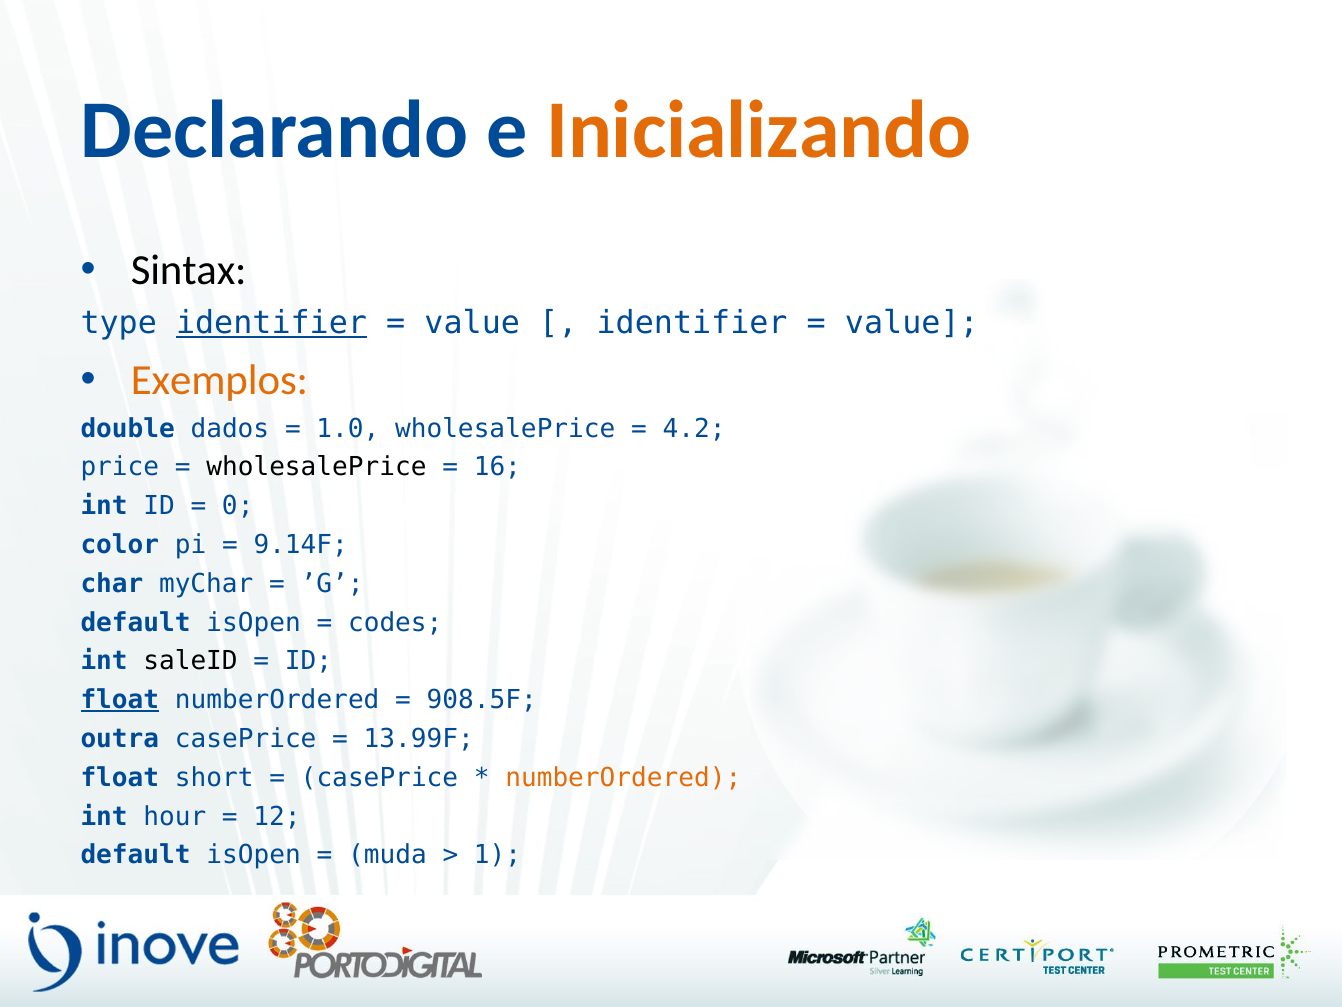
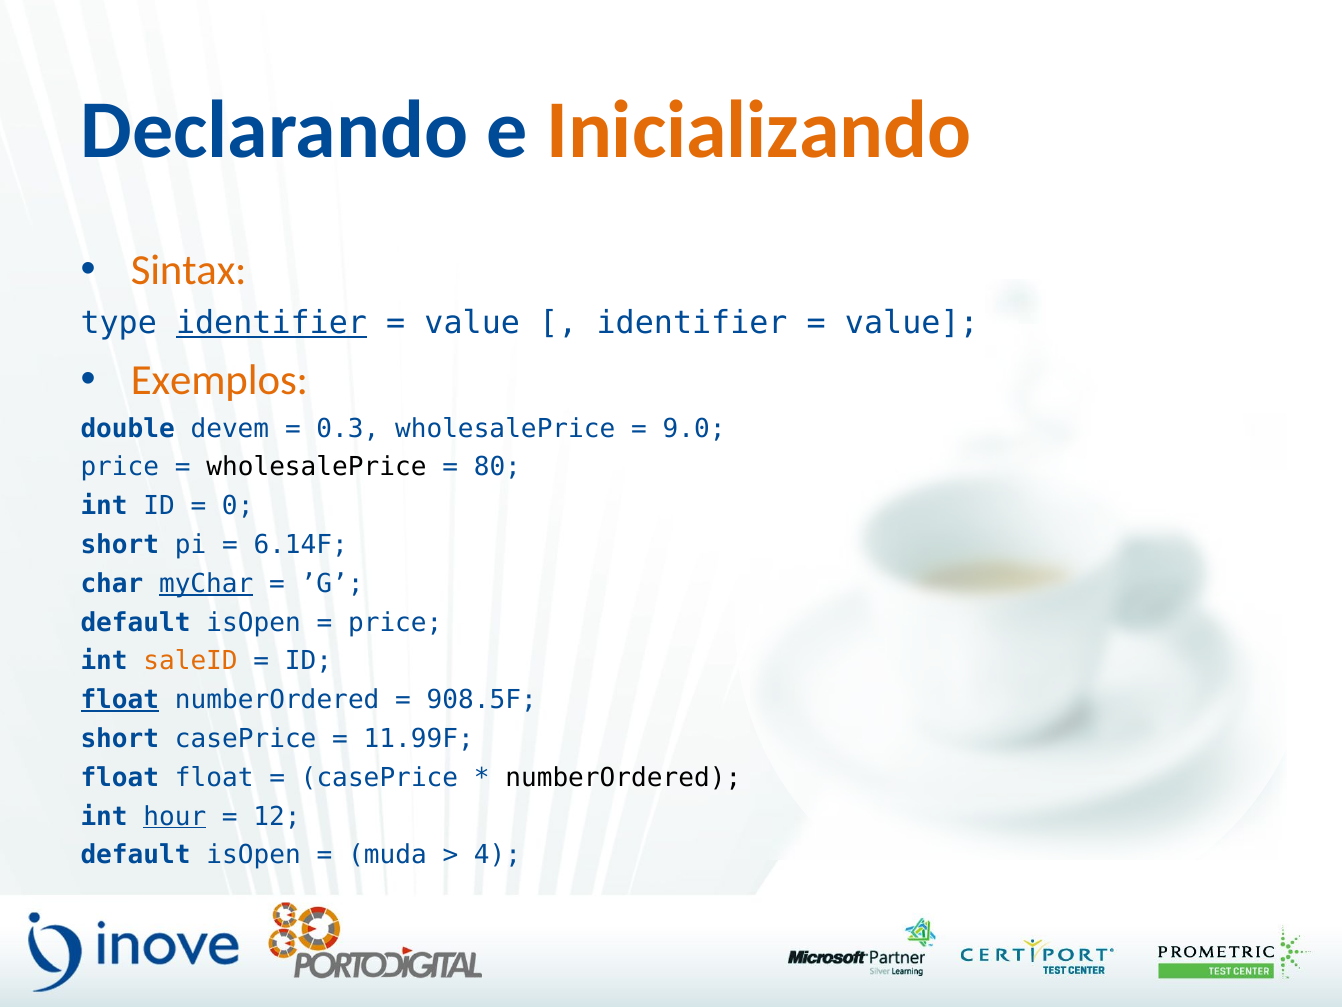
Sintax colour: black -> orange
dados: dados -> devem
1.0: 1.0 -> 0.3
4.2: 4.2 -> 9.0
16: 16 -> 80
color at (120, 545): color -> short
9.14F: 9.14F -> 6.14F
myChar underline: none -> present
codes at (395, 622): codes -> price
saleID colour: black -> orange
outra at (120, 738): outra -> short
13.99F: 13.99F -> 11.99F
float short: short -> float
numberOrdered at (623, 777) colour: orange -> black
hour underline: none -> present
1: 1 -> 4
